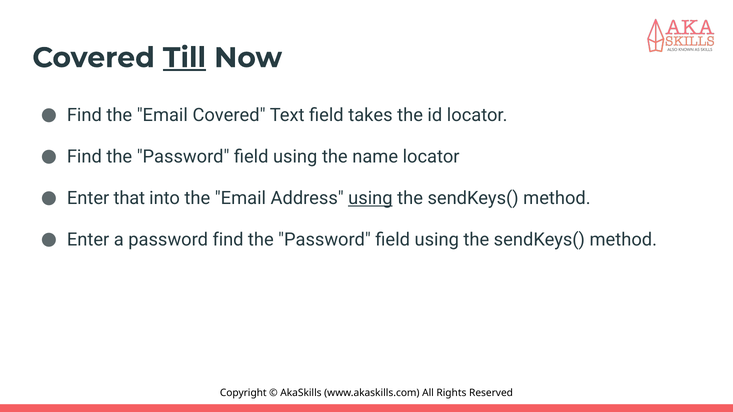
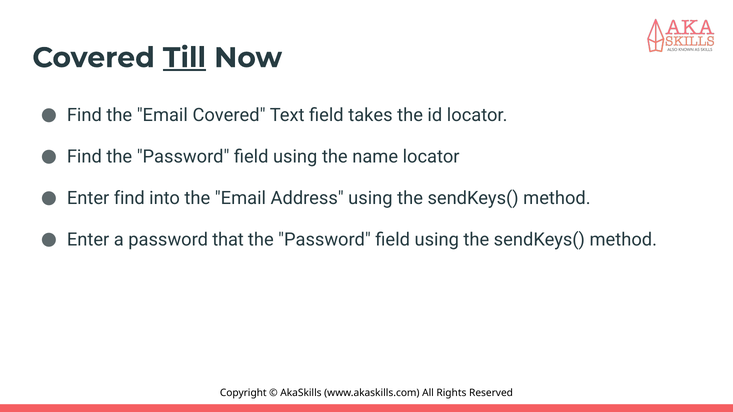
Enter that: that -> find
using at (370, 198) underline: present -> none
password find: find -> that
